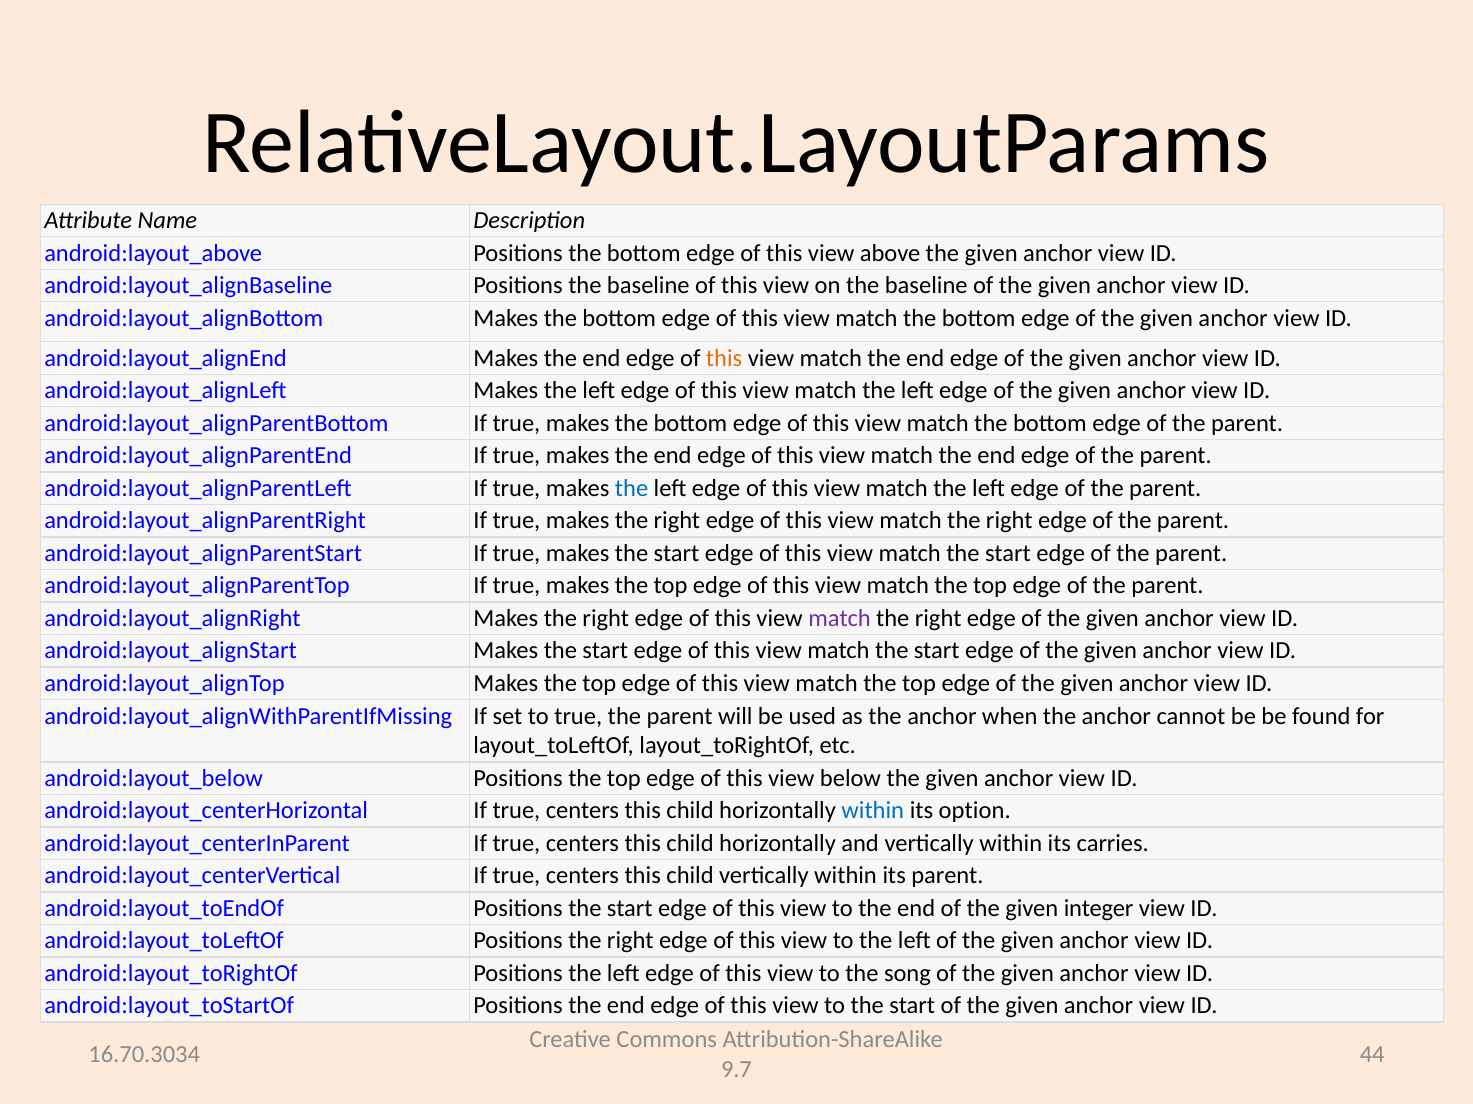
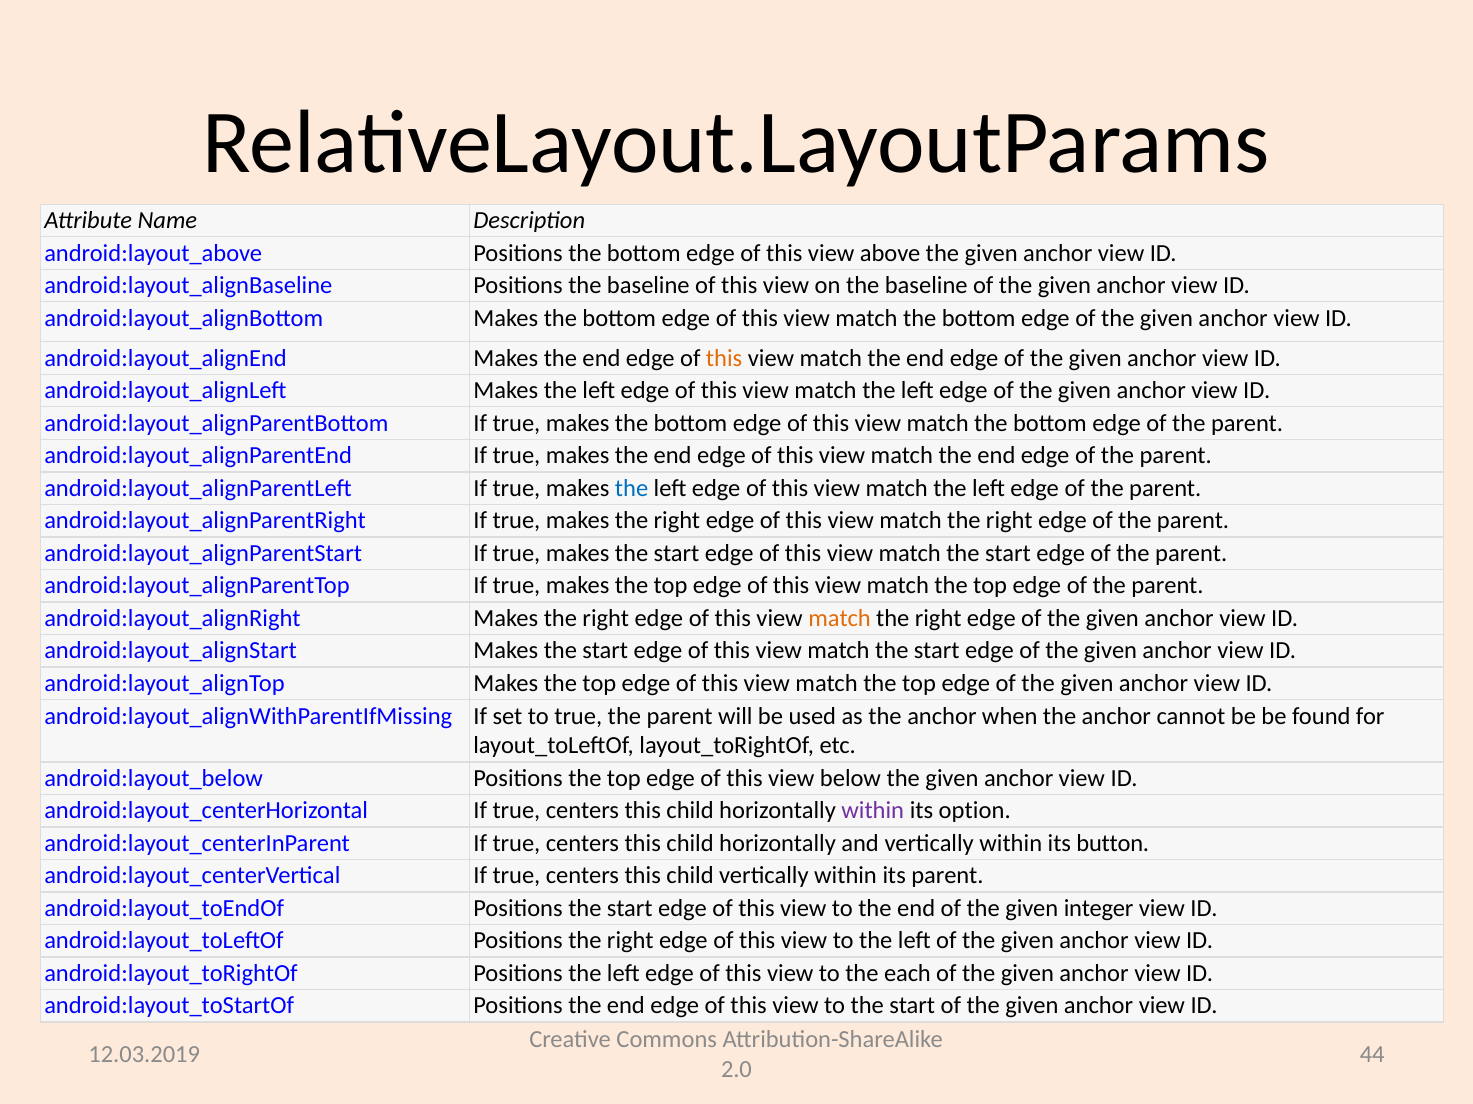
match at (840, 619) colour: purple -> orange
within at (873, 811) colour: blue -> purple
carries: carries -> button
song: song -> each
16.70.3034: 16.70.3034 -> 12.03.2019
9.7: 9.7 -> 2.0
